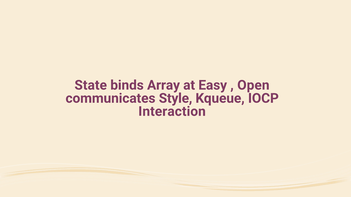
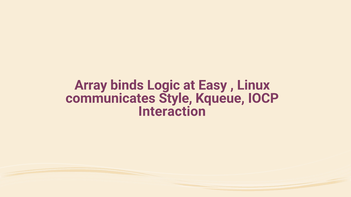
State: State -> Array
Array: Array -> Logic
Open: Open -> Linux
